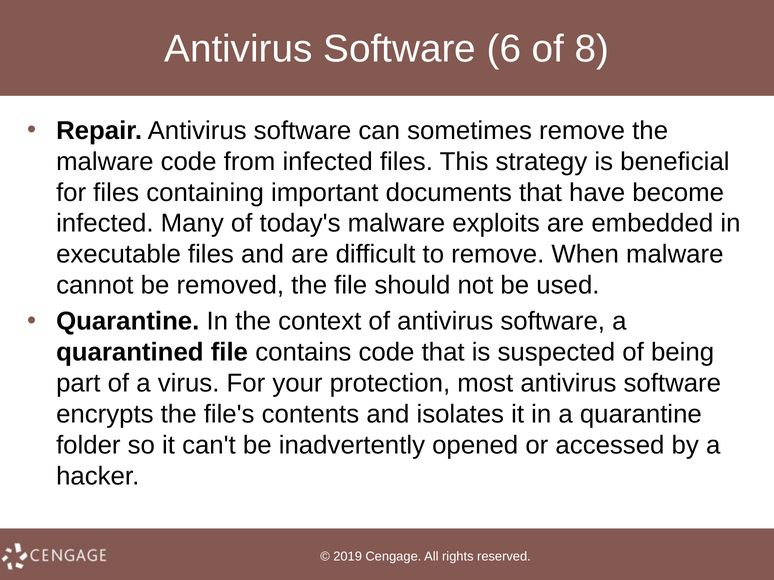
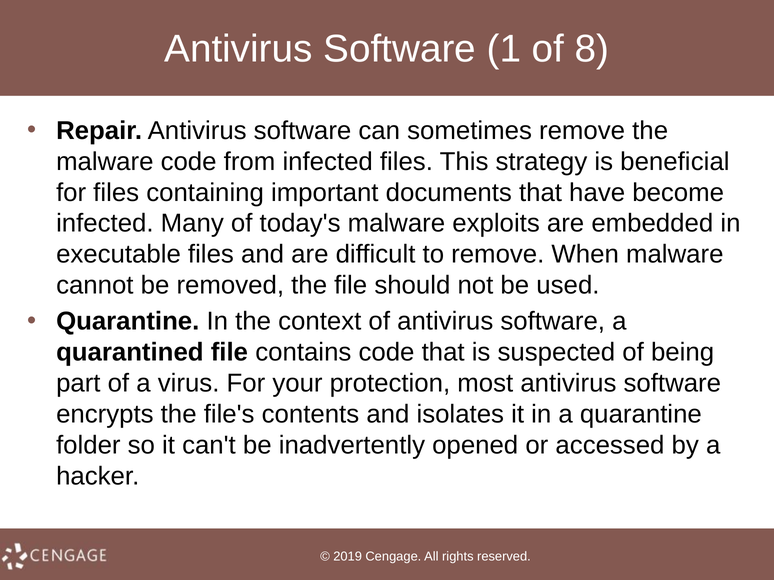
6: 6 -> 1
